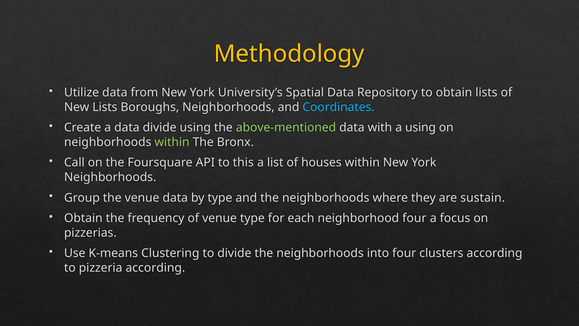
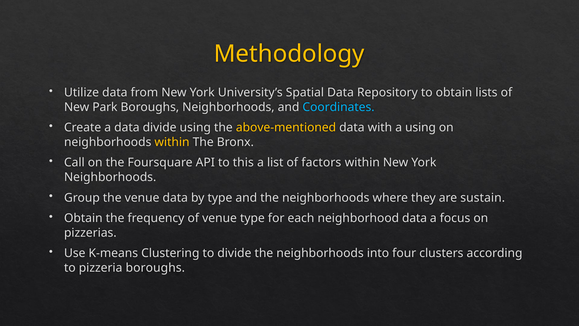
New Lists: Lists -> Park
above-mentioned colour: light green -> yellow
within at (172, 142) colour: light green -> yellow
houses: houses -> factors
neighborhood four: four -> data
pizzeria according: according -> boroughs
